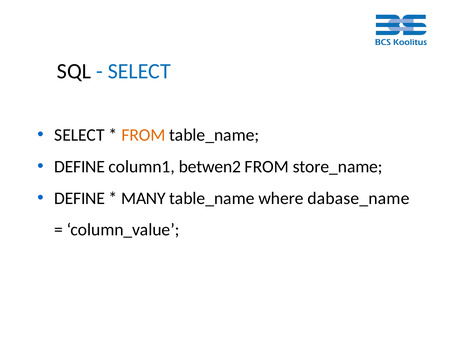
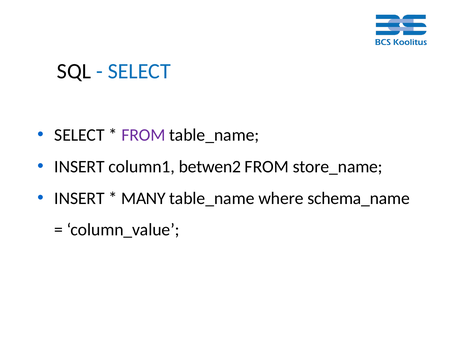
FROM at (143, 135) colour: orange -> purple
DEFINE at (80, 167): DEFINE -> INSERT
DEFINE at (80, 198): DEFINE -> INSERT
dabase_name: dabase_name -> schema_name
